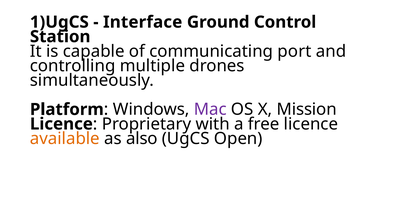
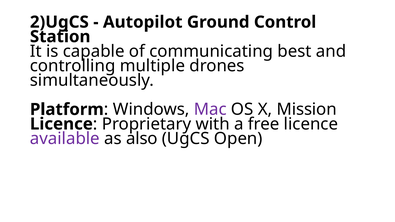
1)UgCS: 1)UgCS -> 2)UgCS
Interface: Interface -> Autopilot
port: port -> best
available colour: orange -> purple
